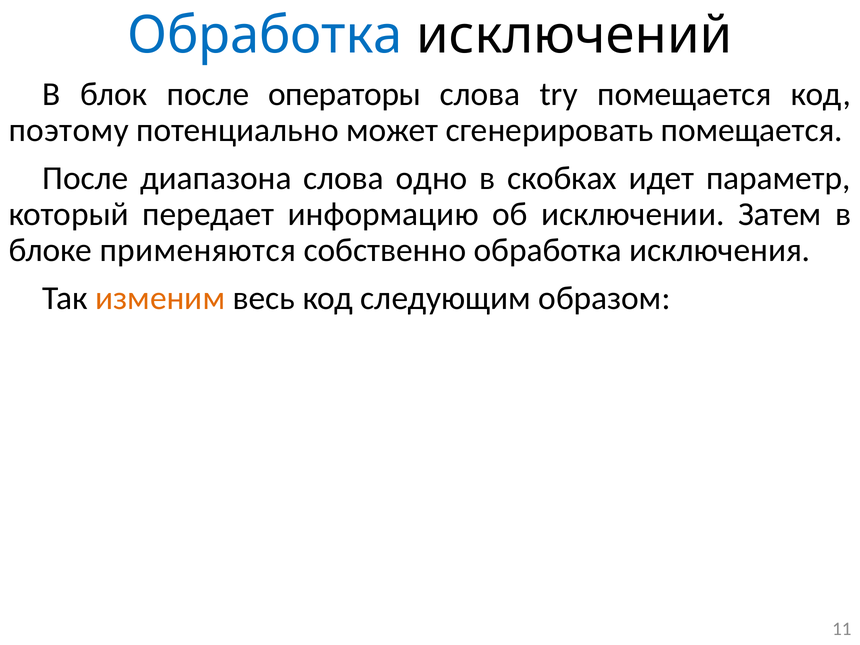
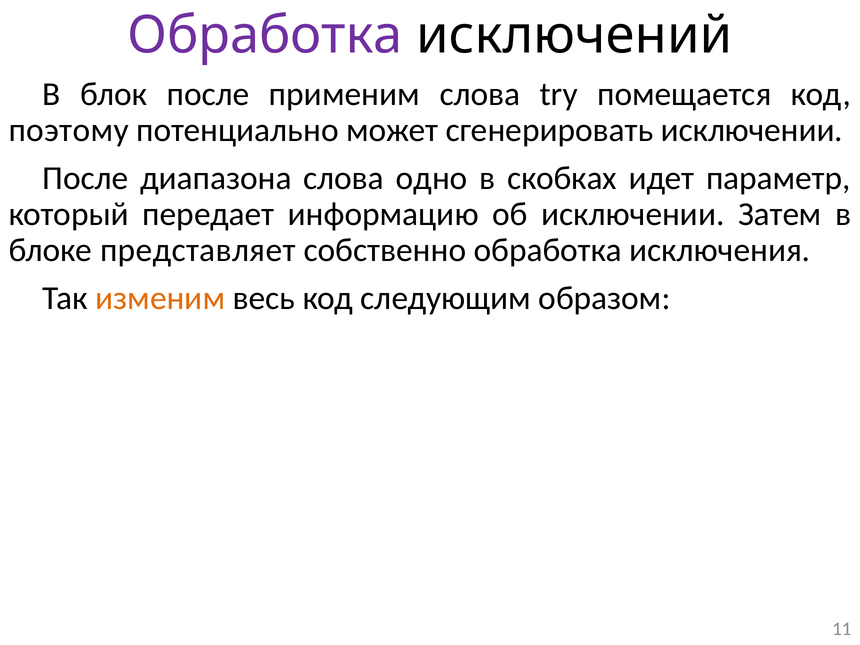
Обработка at (265, 36) colour: blue -> purple
операторы: операторы -> применим
сгенерировать помещается: помещается -> исключении
применяются: применяются -> представляет
